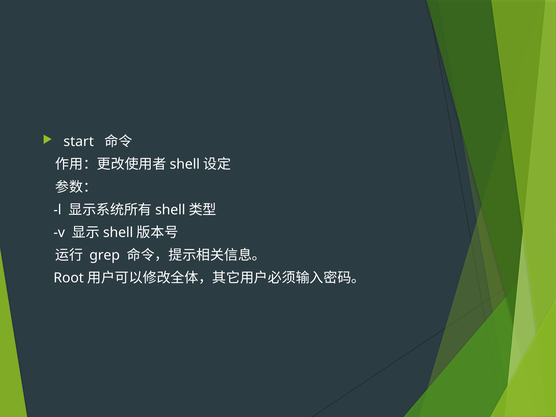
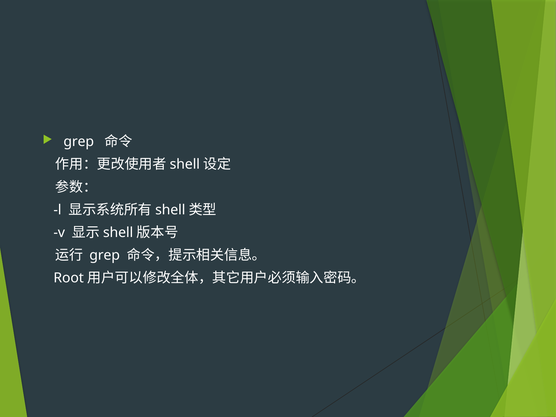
start at (79, 142): start -> grep
